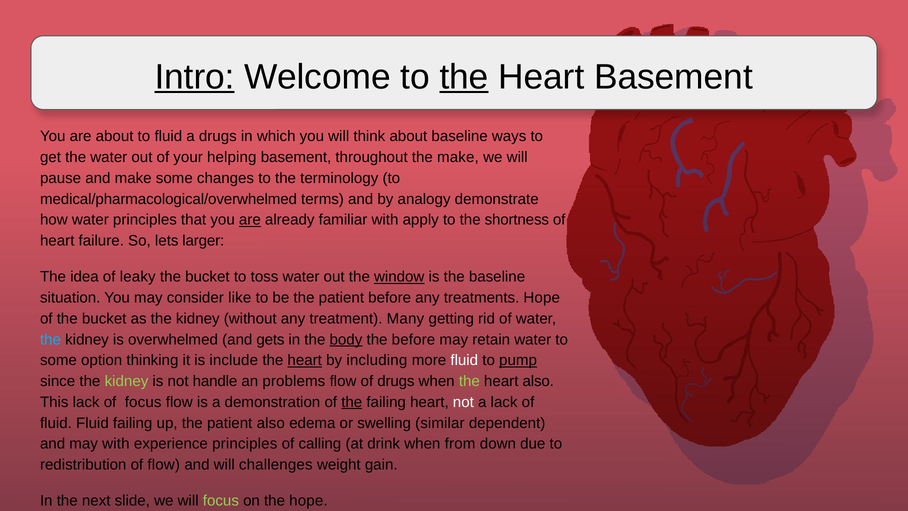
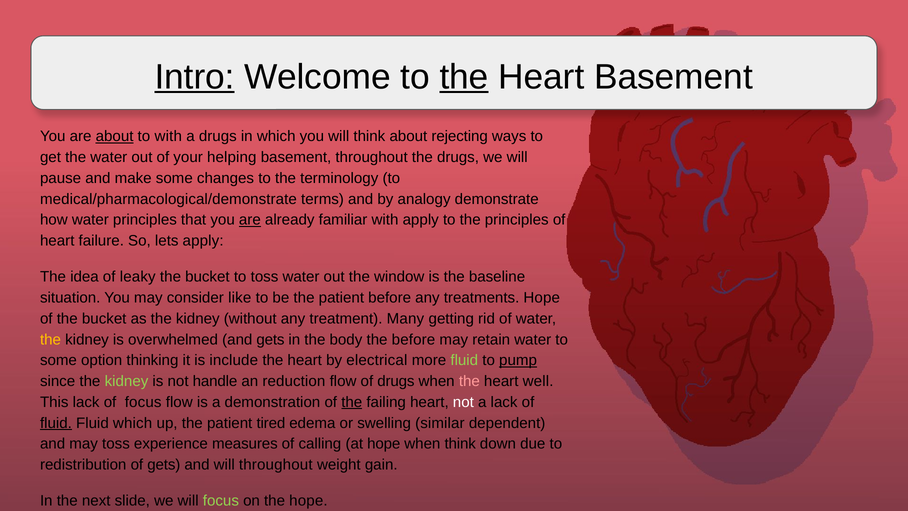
about at (115, 136) underline: none -> present
to fluid: fluid -> with
about baseline: baseline -> rejecting
the make: make -> drugs
medical/pharmacological/overwhelmed: medical/pharmacological/overwhelmed -> medical/pharmacological/demonstrate
the shortness: shortness -> principles
lets larger: larger -> apply
window underline: present -> none
the at (51, 339) colour: light blue -> yellow
body underline: present -> none
heart at (305, 360) underline: present -> none
including: including -> electrical
fluid at (464, 360) colour: white -> light green
problems: problems -> reduction
the at (469, 381) colour: light green -> pink
heart also: also -> well
fluid at (56, 423) underline: none -> present
Fluid failing: failing -> which
patient also: also -> tired
may with: with -> toss
experience principles: principles -> measures
at drink: drink -> hope
when from: from -> think
of flow: flow -> gets
will challenges: challenges -> throughout
